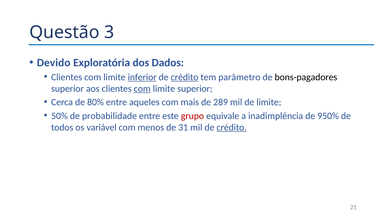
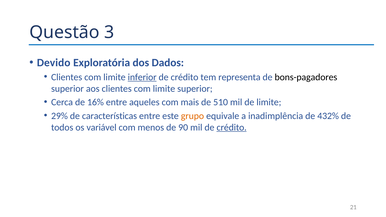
crédito at (185, 77) underline: present -> none
parâmetro: parâmetro -> representa
com at (142, 89) underline: present -> none
80%: 80% -> 16%
289: 289 -> 510
50%: 50% -> 29%
probabilidade: probabilidade -> características
grupo colour: red -> orange
950%: 950% -> 432%
31: 31 -> 90
